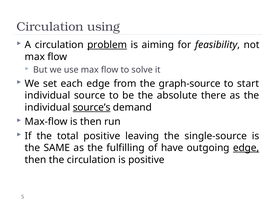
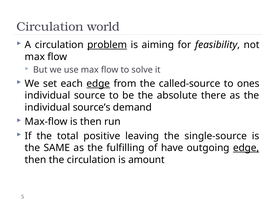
using: using -> world
edge at (98, 84) underline: none -> present
graph-source: graph-source -> called-source
start: start -> ones
source’s underline: present -> none
is positive: positive -> amount
